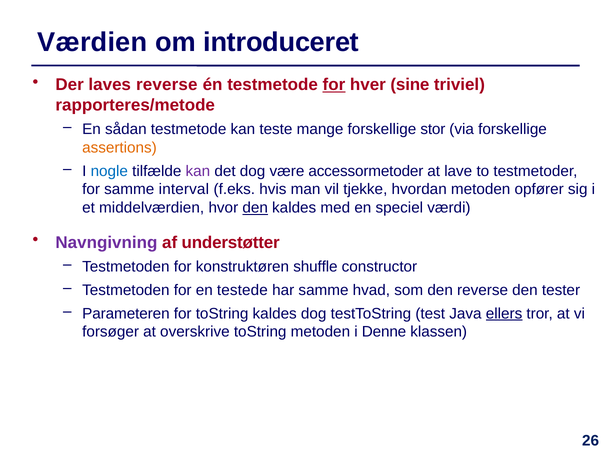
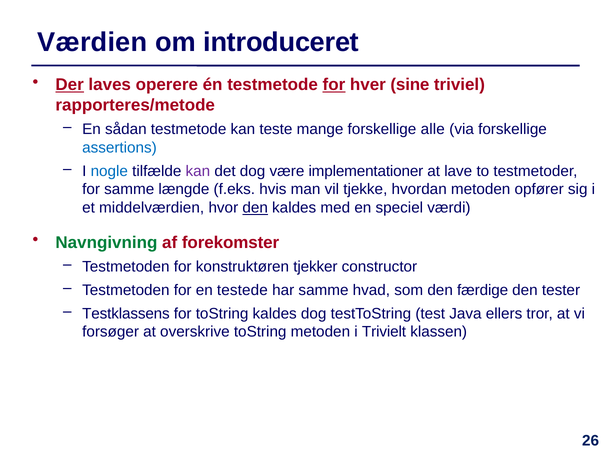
Der underline: none -> present
laves reverse: reverse -> operere
stor: stor -> alle
assertions colour: orange -> blue
accessormetoder: accessormetoder -> implementationer
interval: interval -> længde
Navngivning colour: purple -> green
understøtter: understøtter -> forekomster
shuffle: shuffle -> tjekker
den reverse: reverse -> færdige
Parameteren: Parameteren -> Testklassens
ellers underline: present -> none
Denne: Denne -> Trivielt
